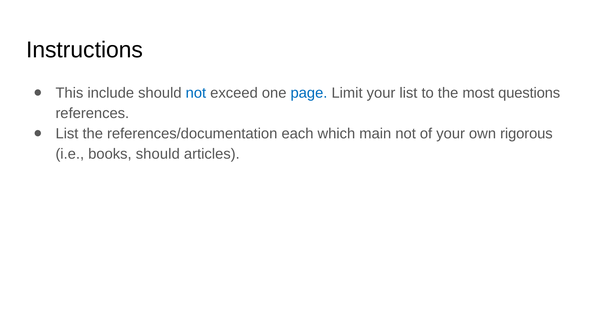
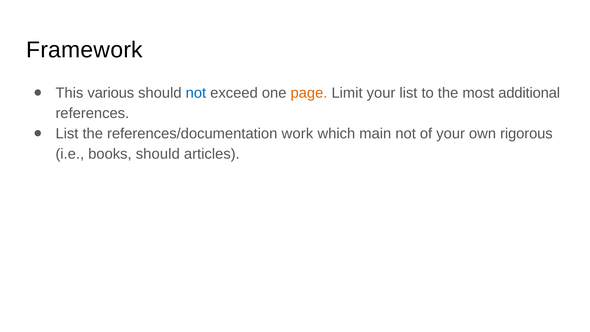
Instructions: Instructions -> Framework
include: include -> various
page colour: blue -> orange
questions: questions -> additional
each: each -> work
